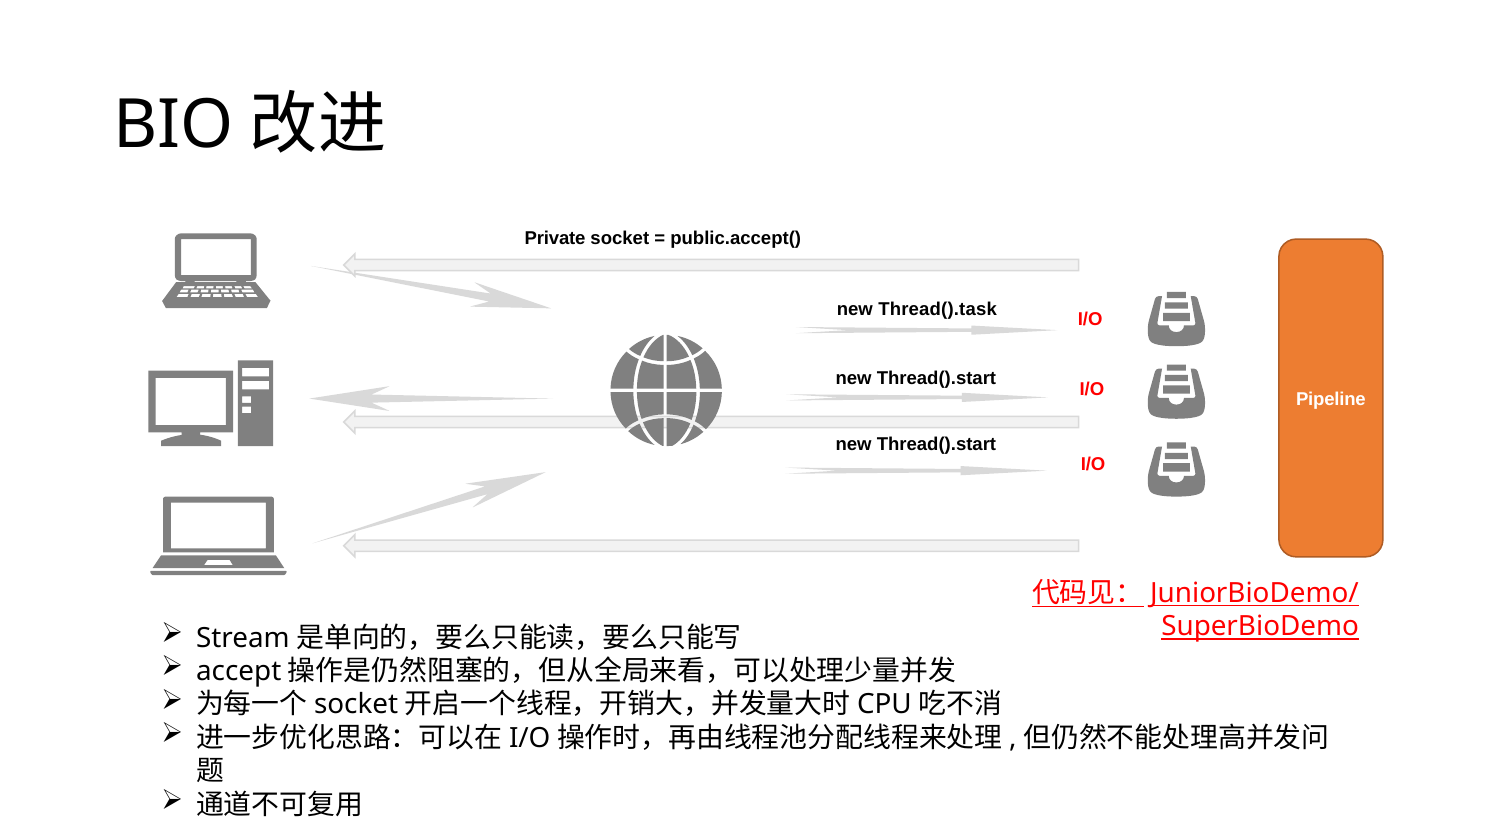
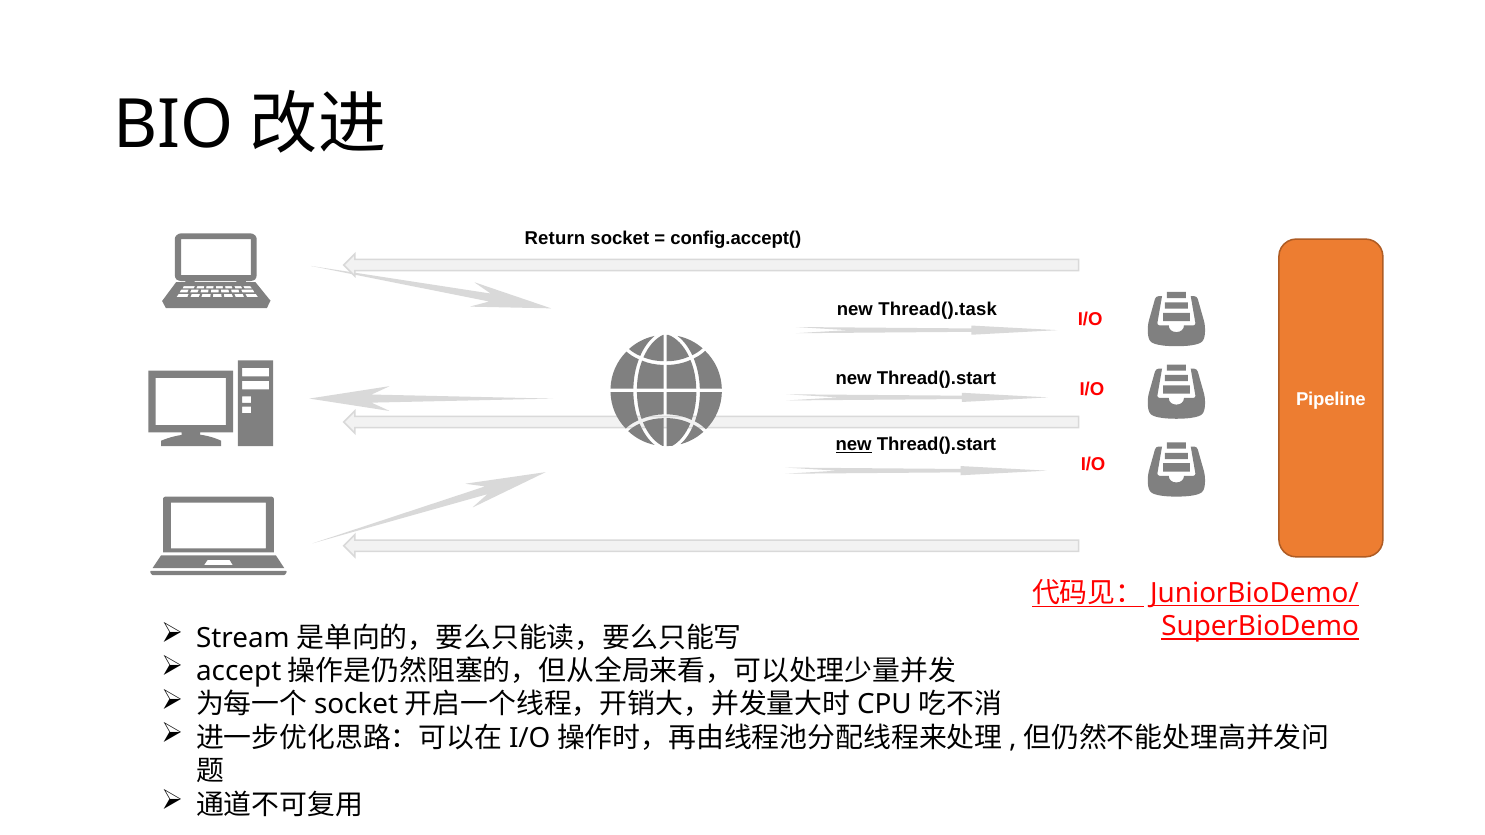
Private: Private -> Return
public.accept(: public.accept( -> config.accept(
new at (854, 445) underline: none -> present
